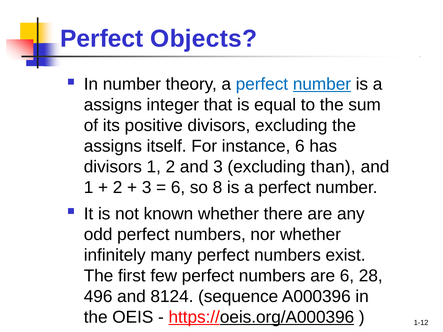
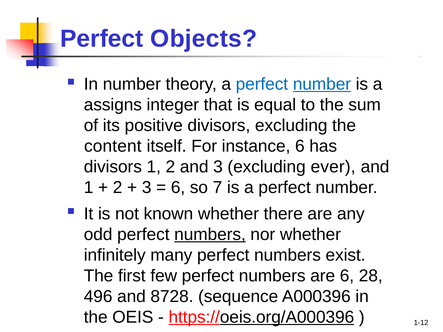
assigns at (113, 146): assigns -> content
than: than -> ever
8: 8 -> 7
numbers at (210, 235) underline: none -> present
8124: 8124 -> 8728
